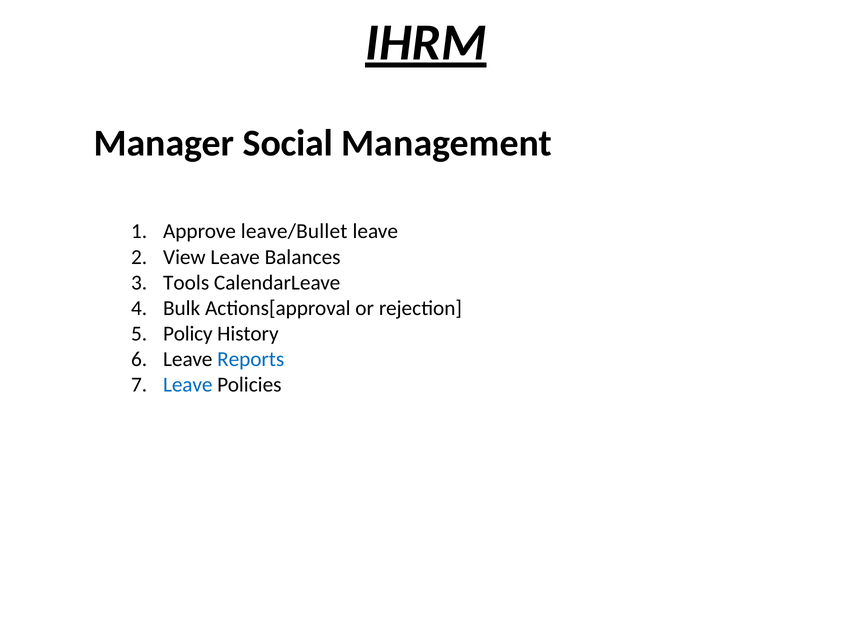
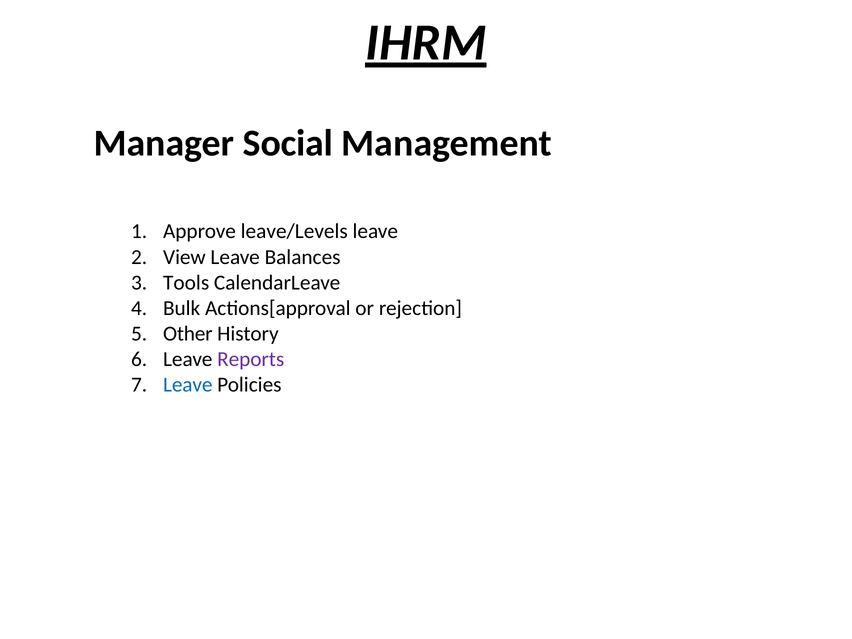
leave/Bullet: leave/Bullet -> leave/Levels
Policy: Policy -> Other
Reports colour: blue -> purple
